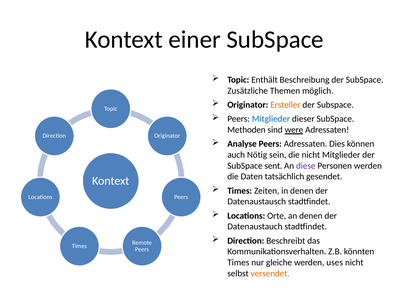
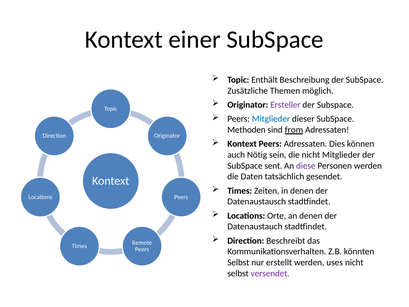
Ersteller colour: orange -> purple
were: were -> from
Analyse at (242, 144): Analyse -> Kontext
Times at (238, 262): Times -> Selbst
gleiche: gleiche -> erstellt
versendet colour: orange -> purple
